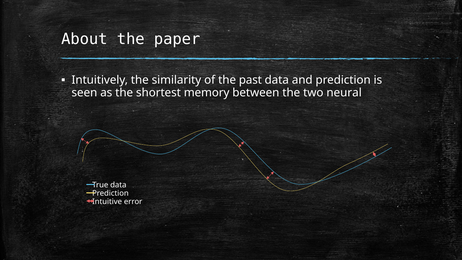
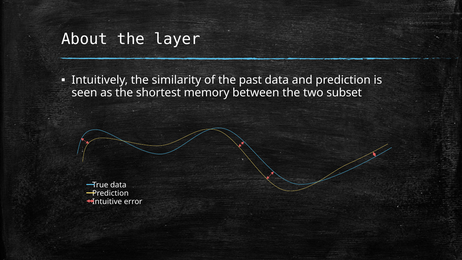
paper: paper -> layer
neural: neural -> subset
